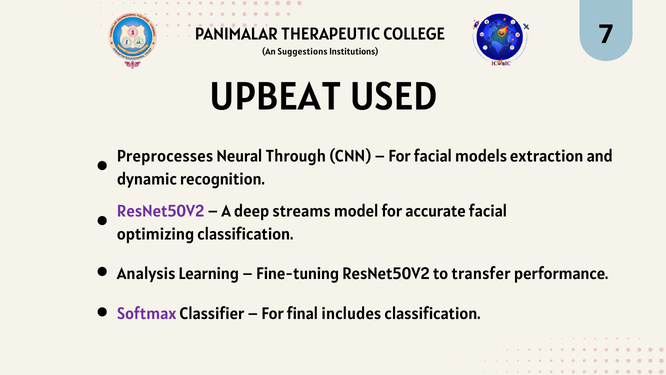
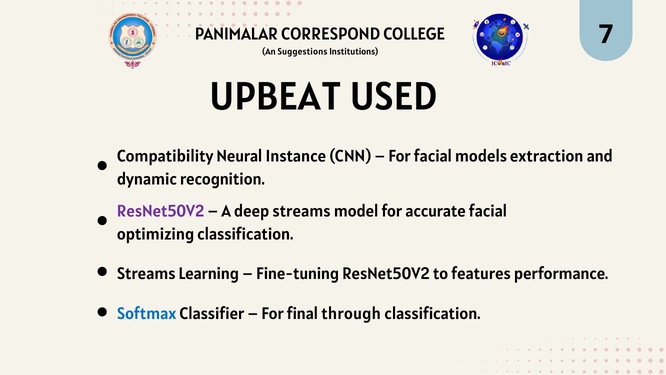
THERAPEUTIC: THERAPEUTIC -> CORRESPOND
Preprocesses: Preprocesses -> Compatibility
Through: Through -> Instance
Analysis at (146, 273): Analysis -> Streams
transfer: transfer -> features
Softmax colour: purple -> blue
includes: includes -> through
